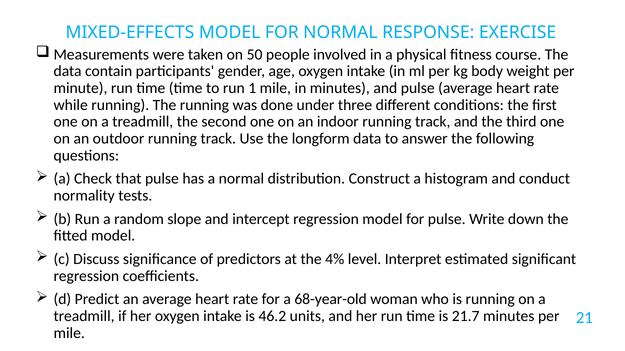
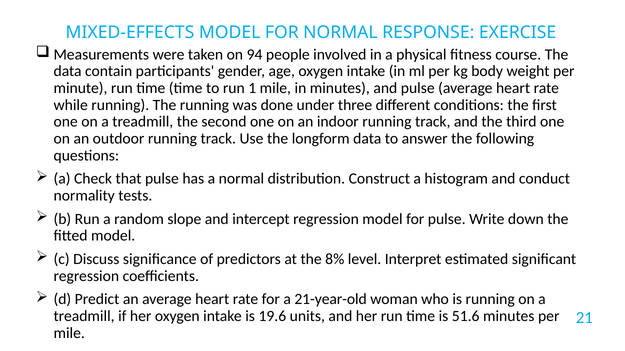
50: 50 -> 94
4%: 4% -> 8%
68-year-old: 68-year-old -> 21-year-old
46.2: 46.2 -> 19.6
21.7: 21.7 -> 51.6
